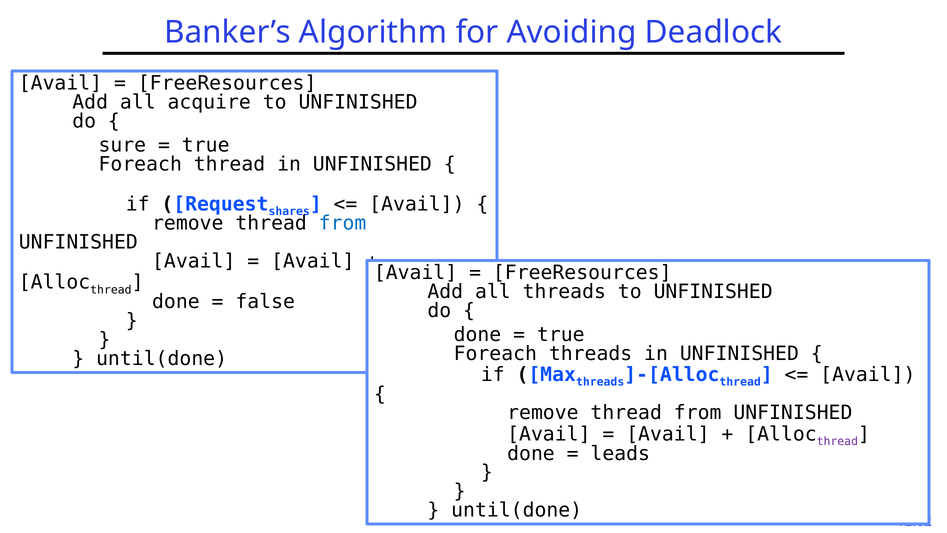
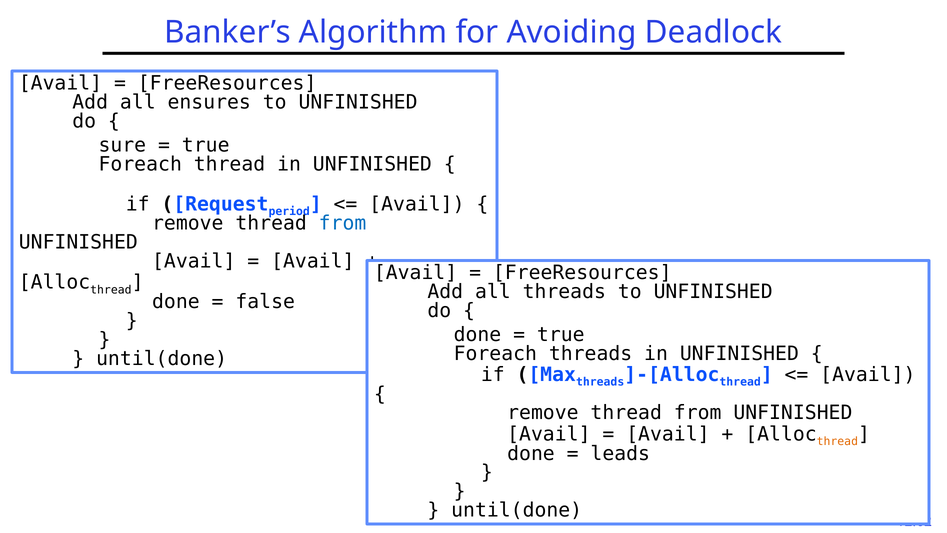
acquire: acquire -> ensures
shares: shares -> period
thread at (837, 441) colour: purple -> orange
